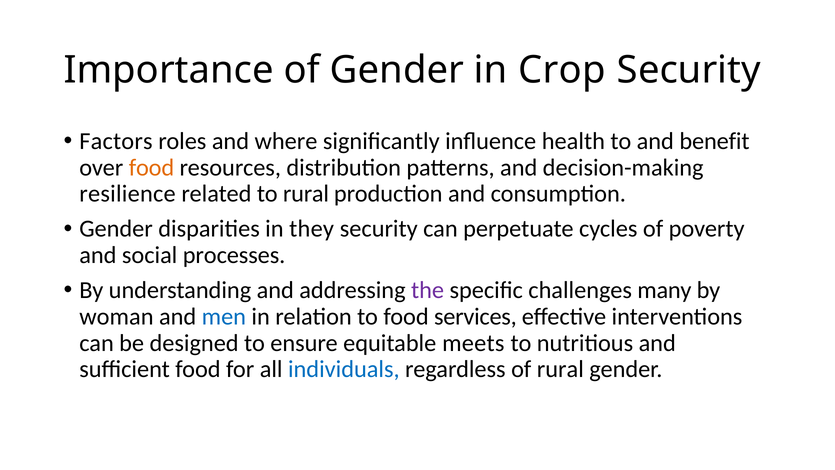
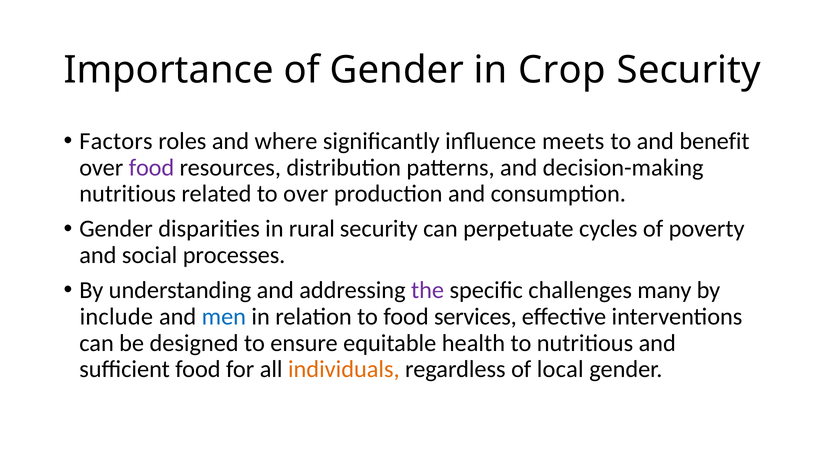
health: health -> meets
food at (151, 167) colour: orange -> purple
resilience at (128, 194): resilience -> nutritious
to rural: rural -> over
they: they -> rural
woman: woman -> include
meets: meets -> health
individuals colour: blue -> orange
of rural: rural -> local
